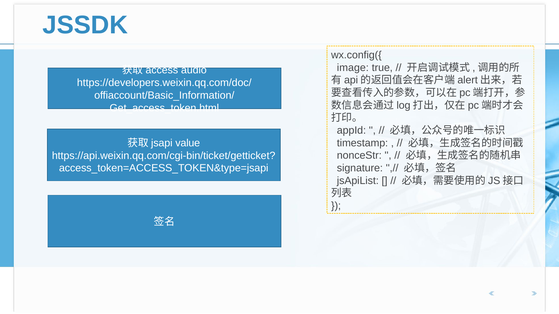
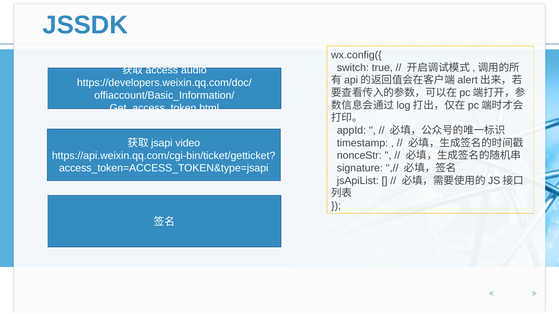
image: image -> switch
value: value -> video
